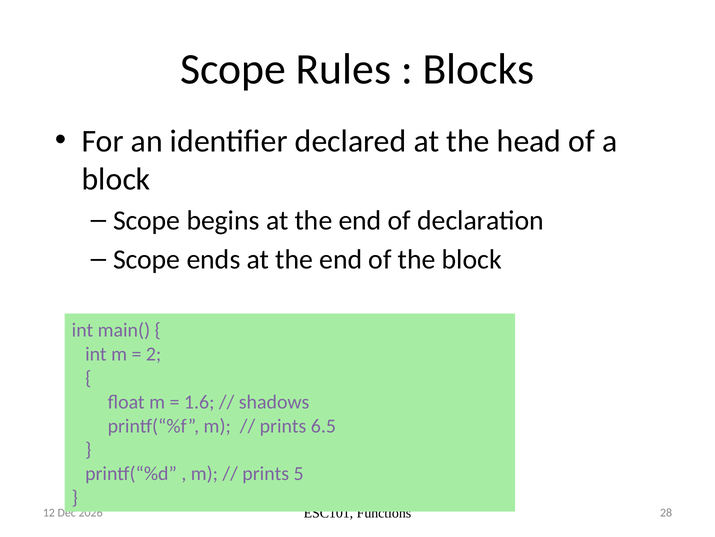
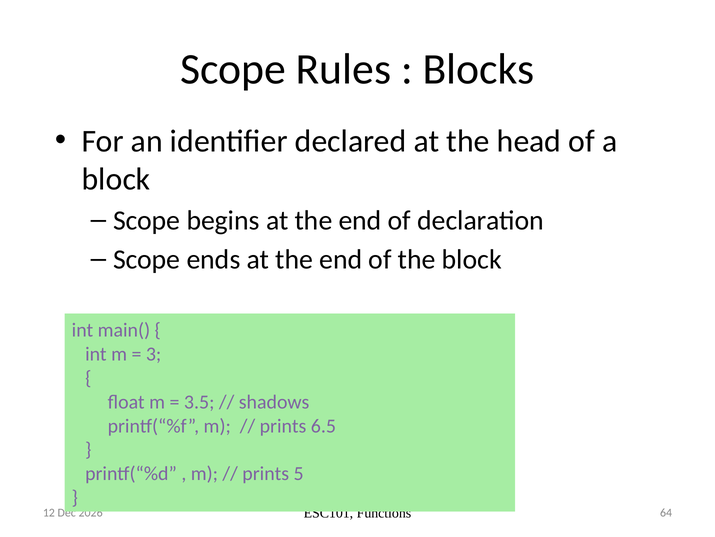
2: 2 -> 3
1.6: 1.6 -> 3.5
28: 28 -> 64
